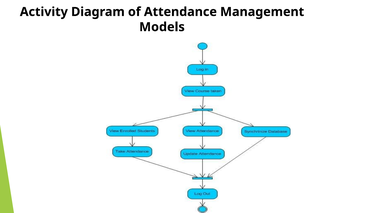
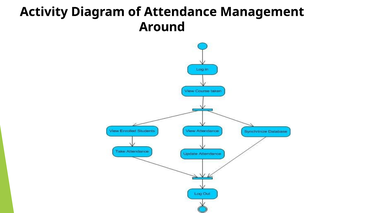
Models: Models -> Around
